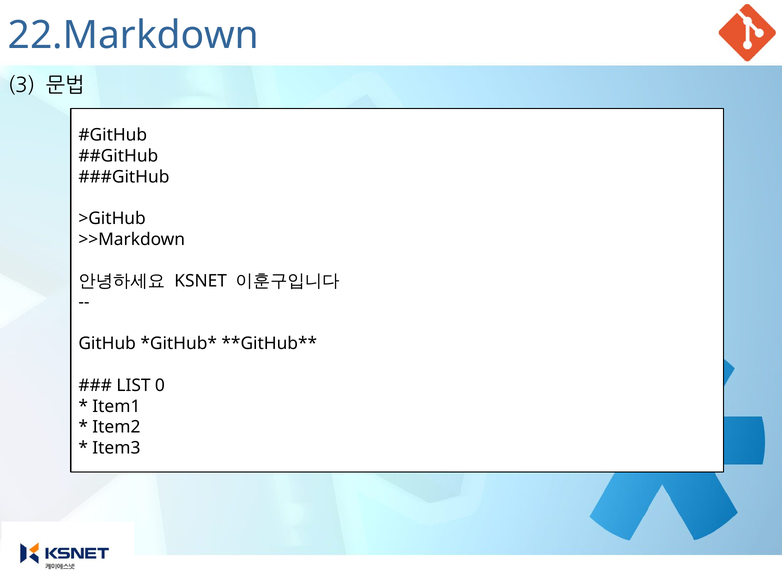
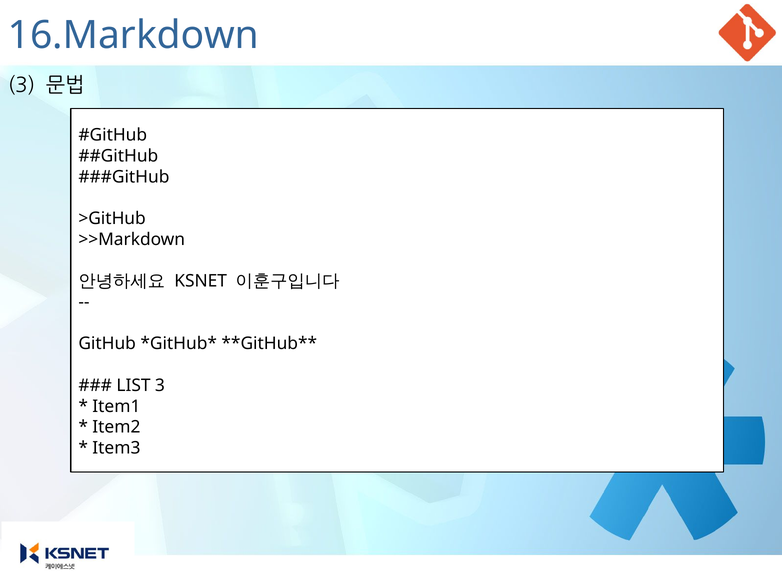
22.Markdown: 22.Markdown -> 16.Markdown
LIST 0: 0 -> 3
